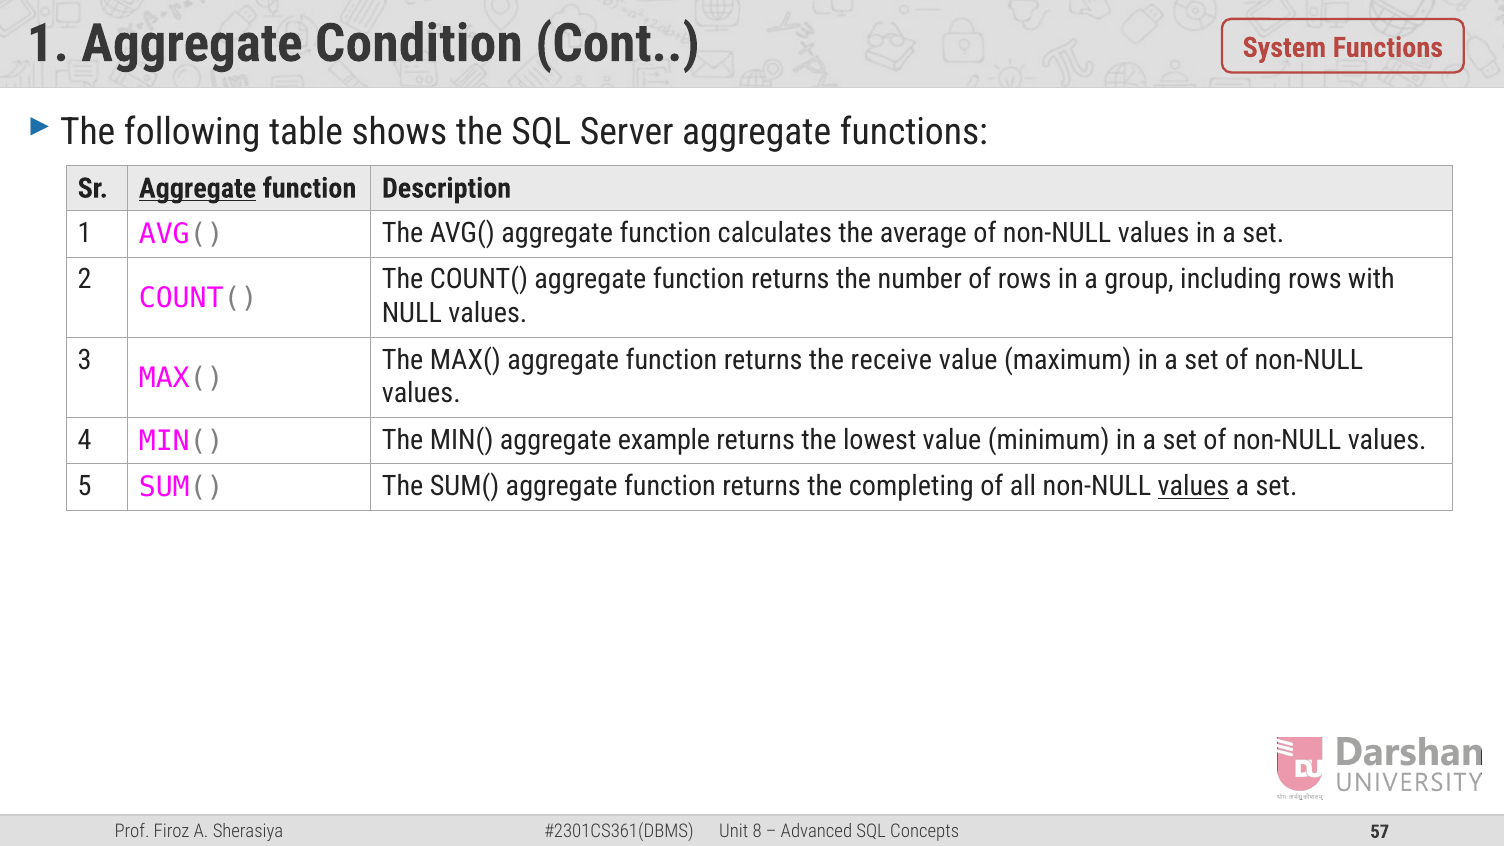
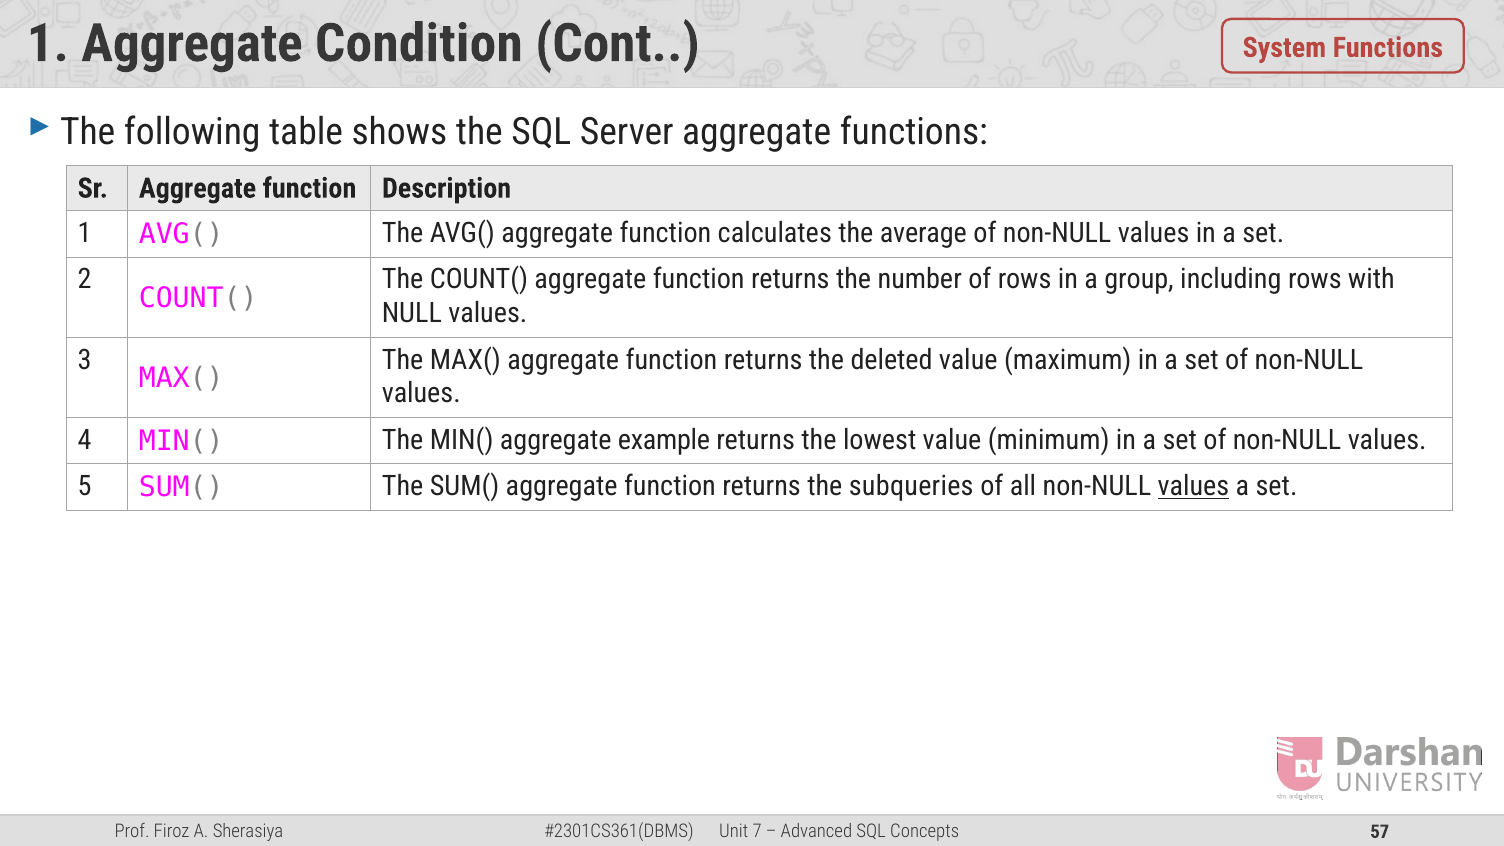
Aggregate at (198, 188) underline: present -> none
receive: receive -> deleted
completing: completing -> subqueries
8: 8 -> 7
